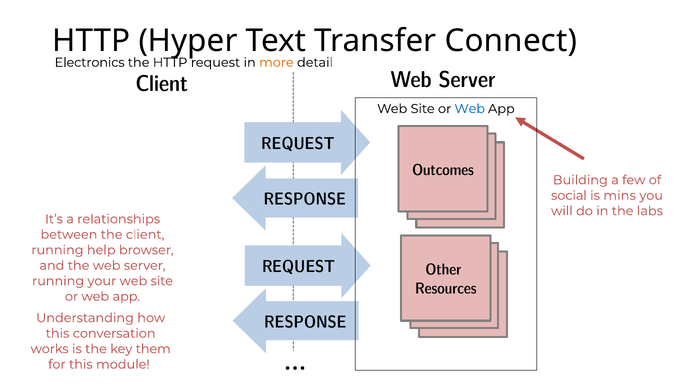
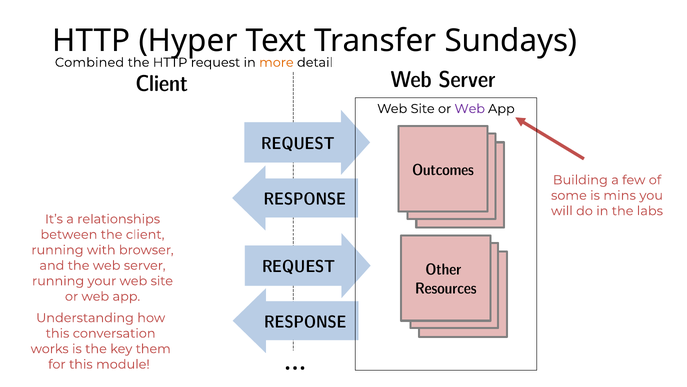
Connect: Connect -> Sundays
Electronics: Electronics -> Combined
Web at (470, 109) colour: blue -> purple
social: social -> some
help: help -> with
